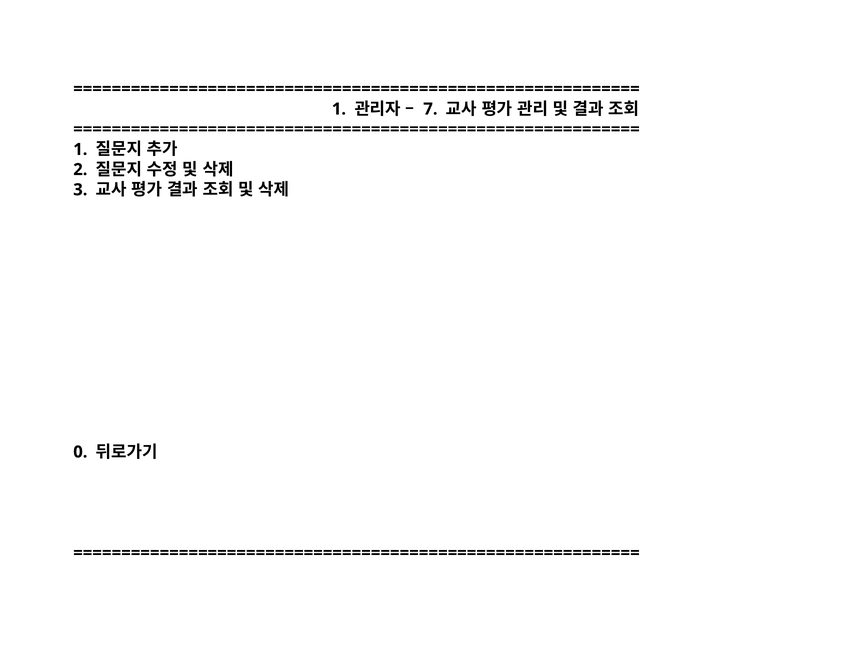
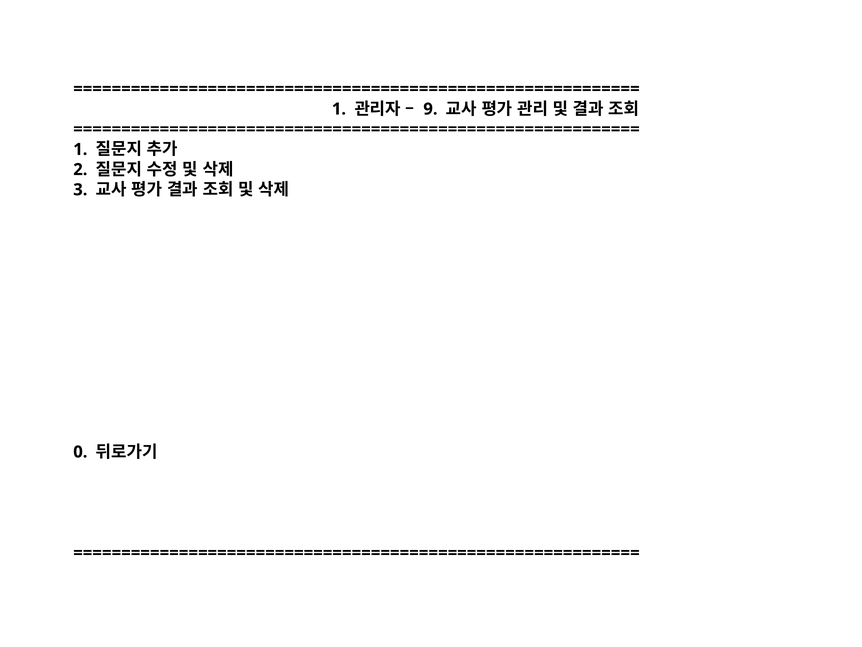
7: 7 -> 9
